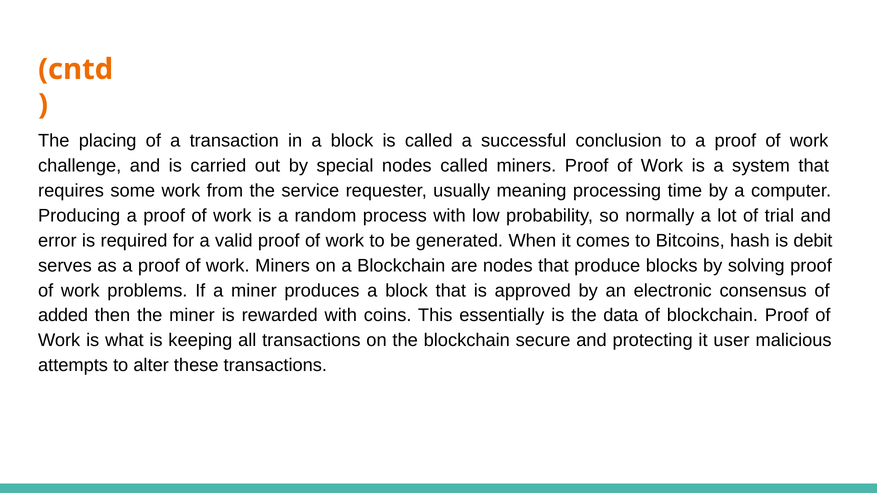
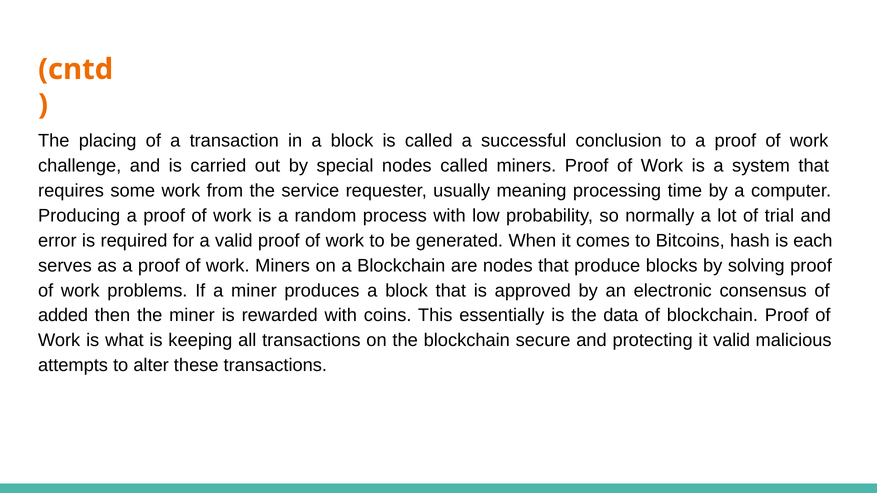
debit: debit -> each
it user: user -> valid
